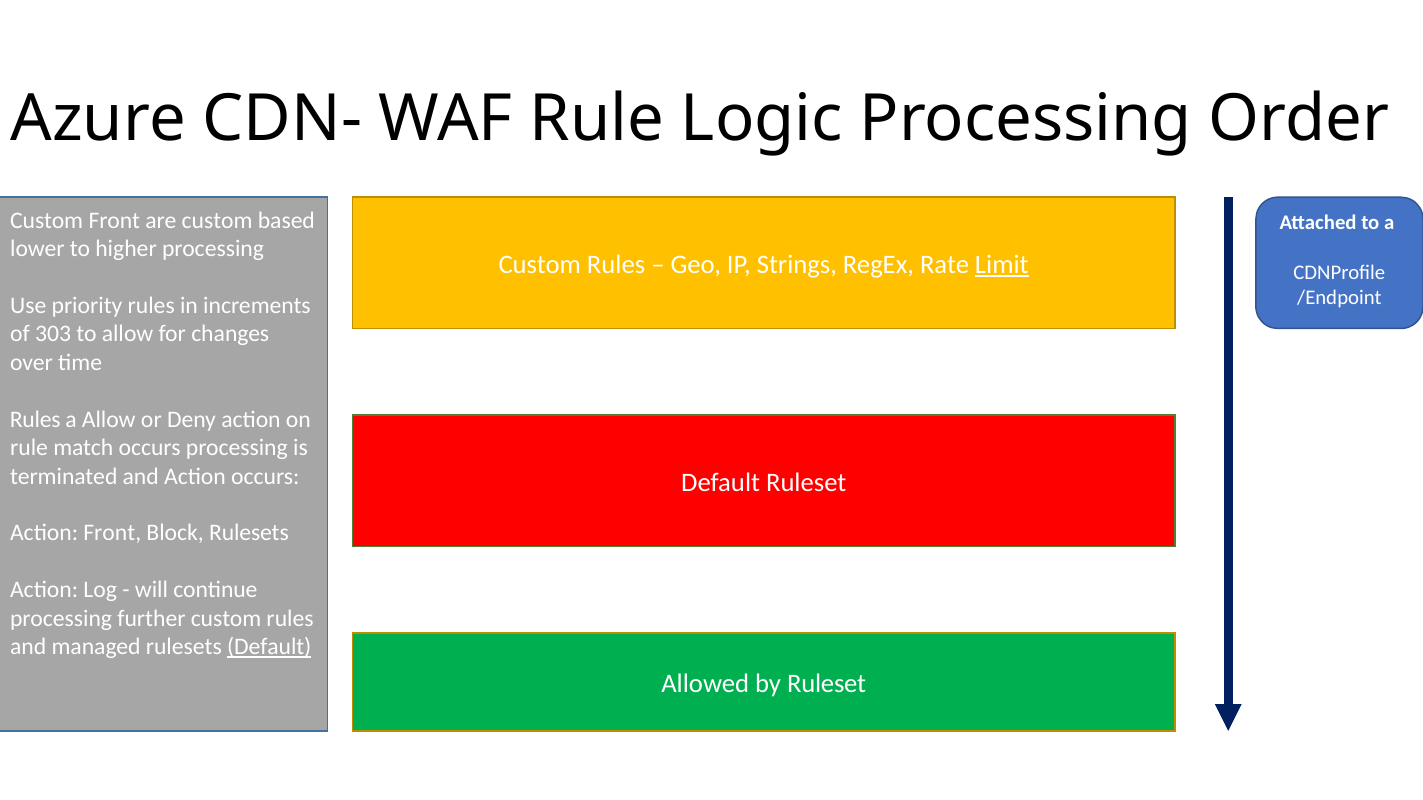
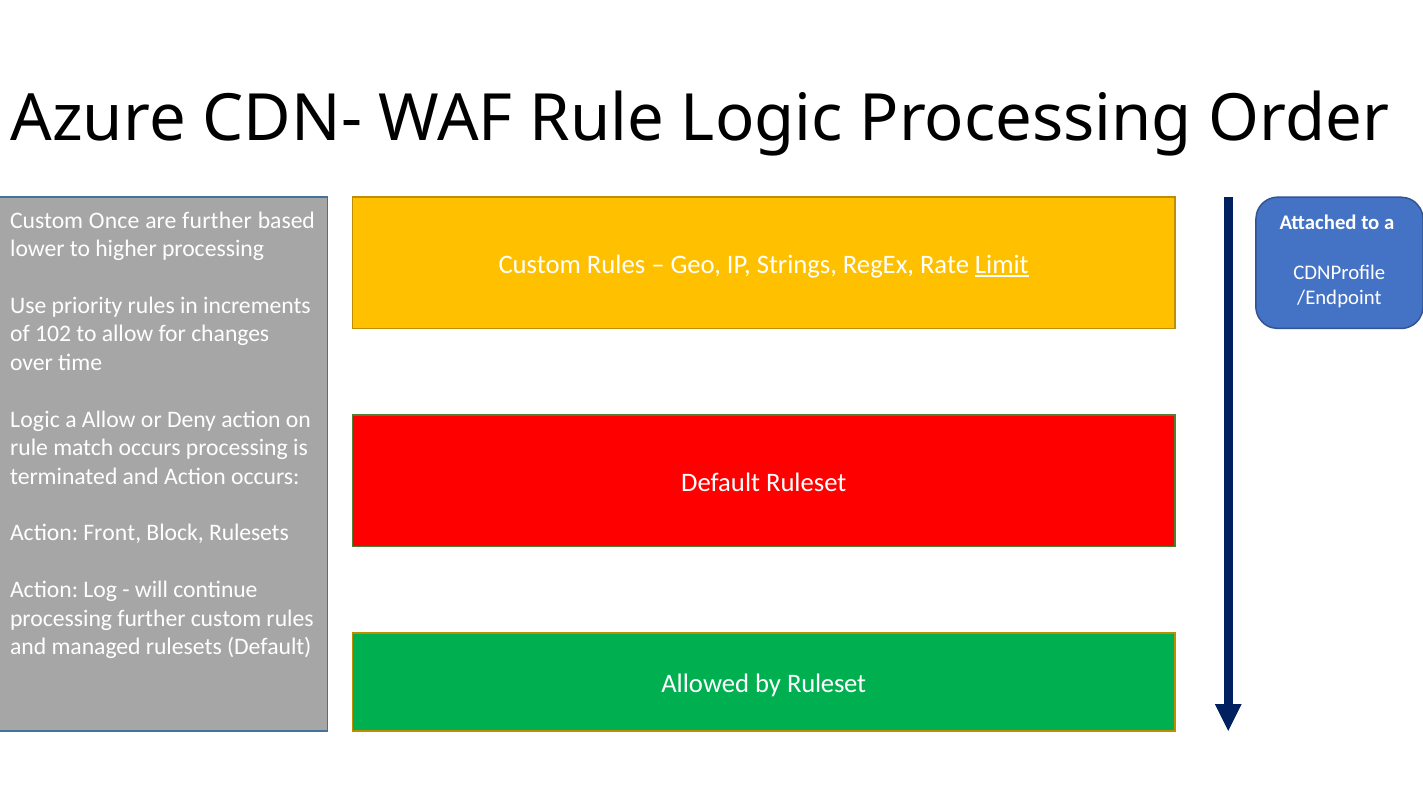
Custom Front: Front -> Once
are custom: custom -> further
303: 303 -> 102
Rules at (35, 420): Rules -> Logic
Default at (269, 647) underline: present -> none
